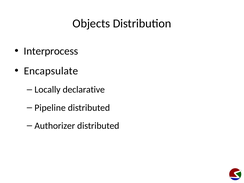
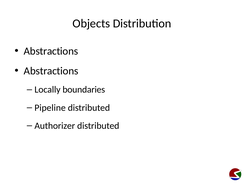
Interprocess at (51, 51): Interprocess -> Abstractions
Encapsulate at (51, 71): Encapsulate -> Abstractions
declarative: declarative -> boundaries
